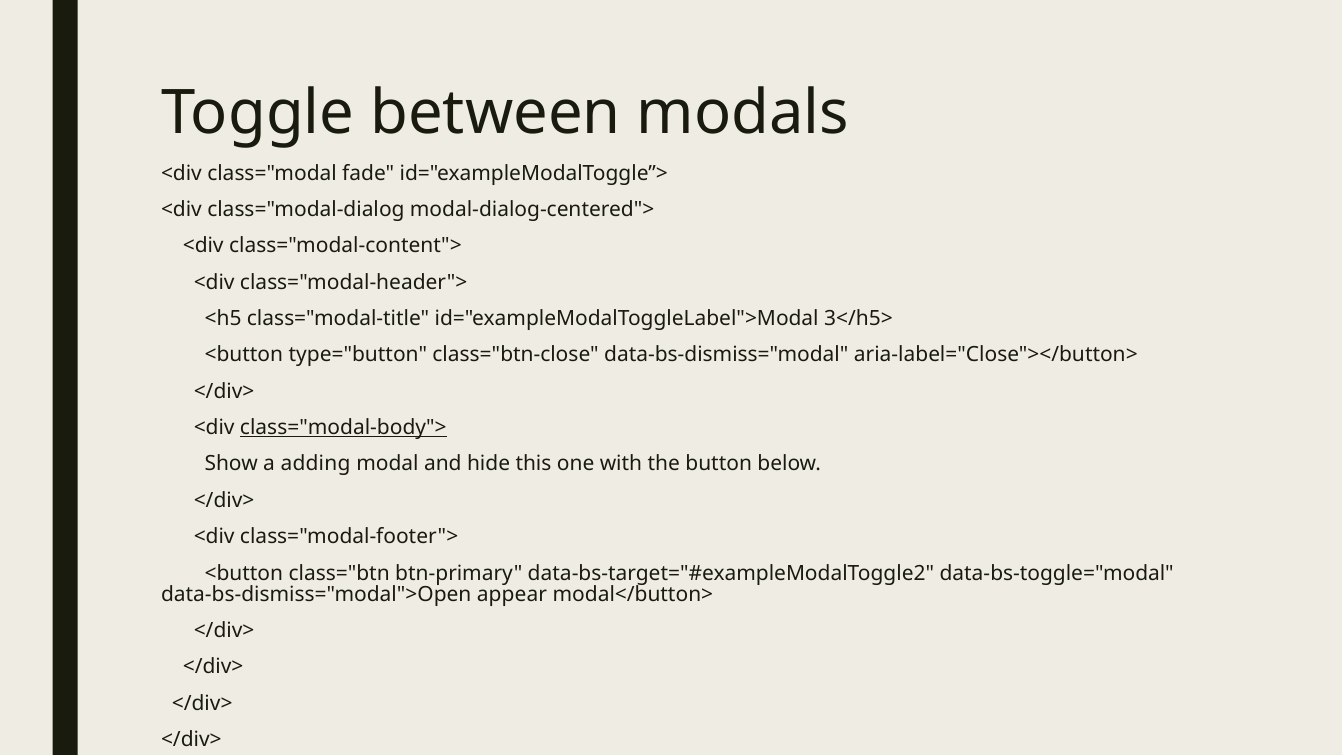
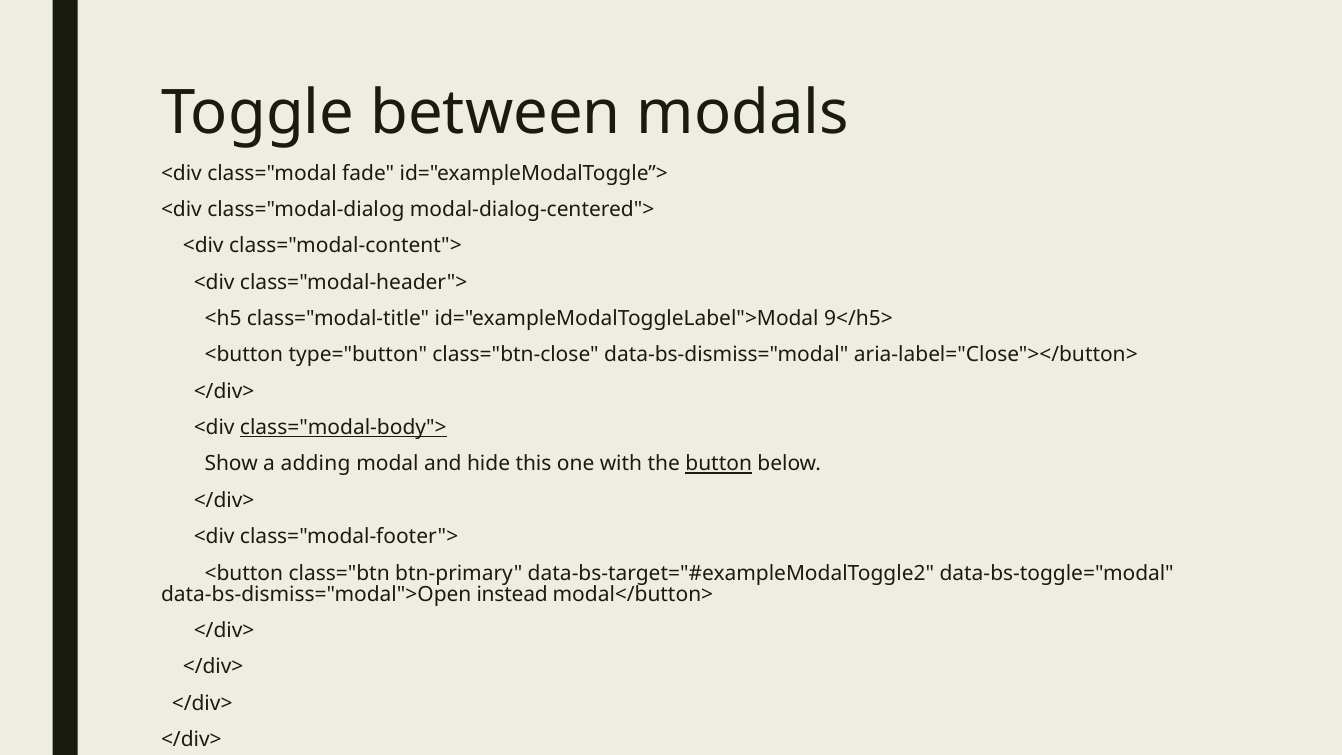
3</h5>: 3</h5> -> 9</h5>
button underline: none -> present
appear: appear -> instead
